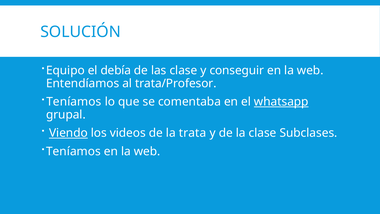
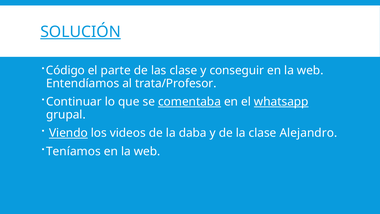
SOLUCIÓN underline: none -> present
Equipo: Equipo -> Código
debía: debía -> parte
Teníamos at (74, 102): Teníamos -> Continuar
comentaba underline: none -> present
trata: trata -> daba
Subclases: Subclases -> Alejandro
